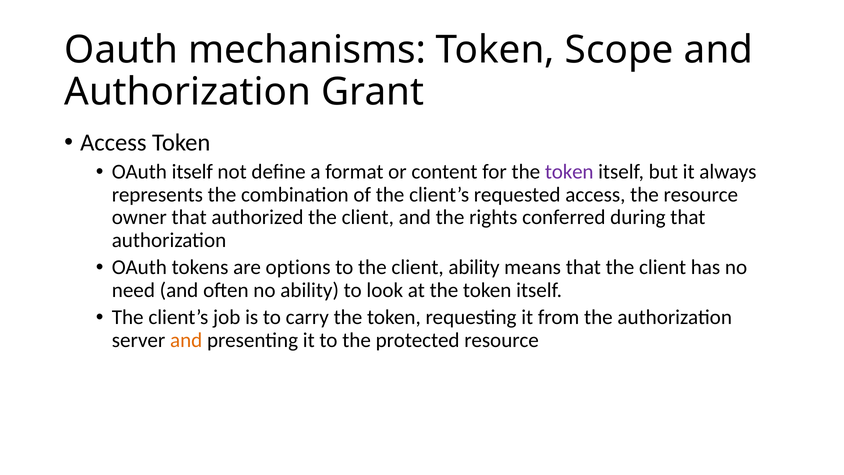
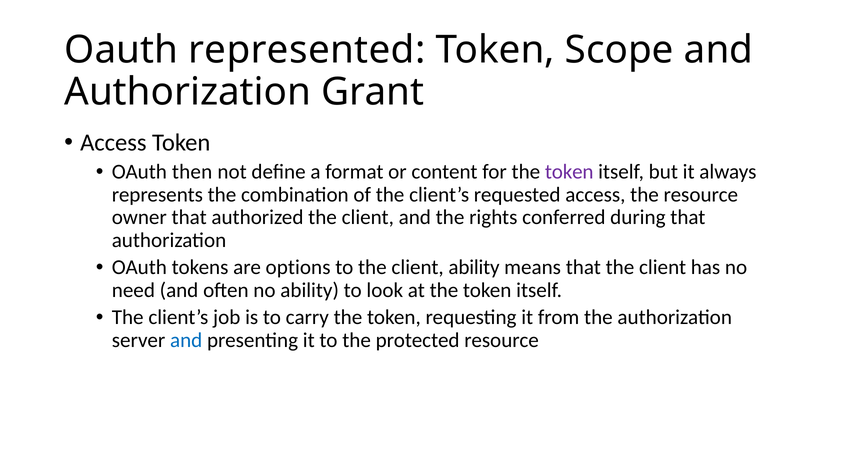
mechanisms: mechanisms -> represented
OAuth itself: itself -> then
and at (186, 340) colour: orange -> blue
